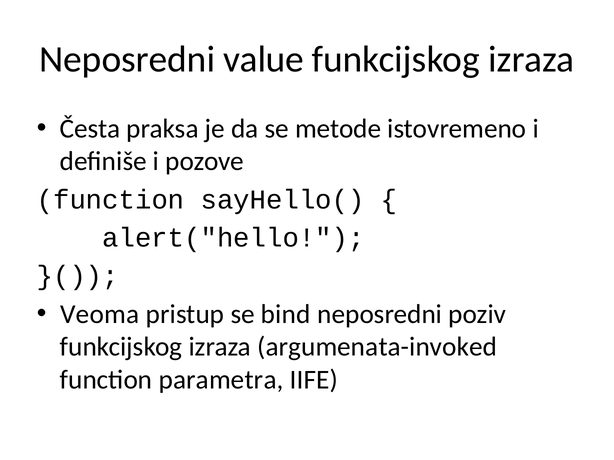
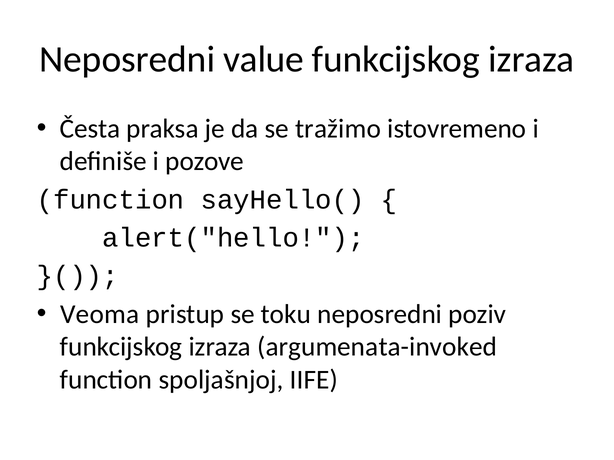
metode: metode -> tražimo
bind: bind -> toku
parametra: parametra -> spoljašnjoj
